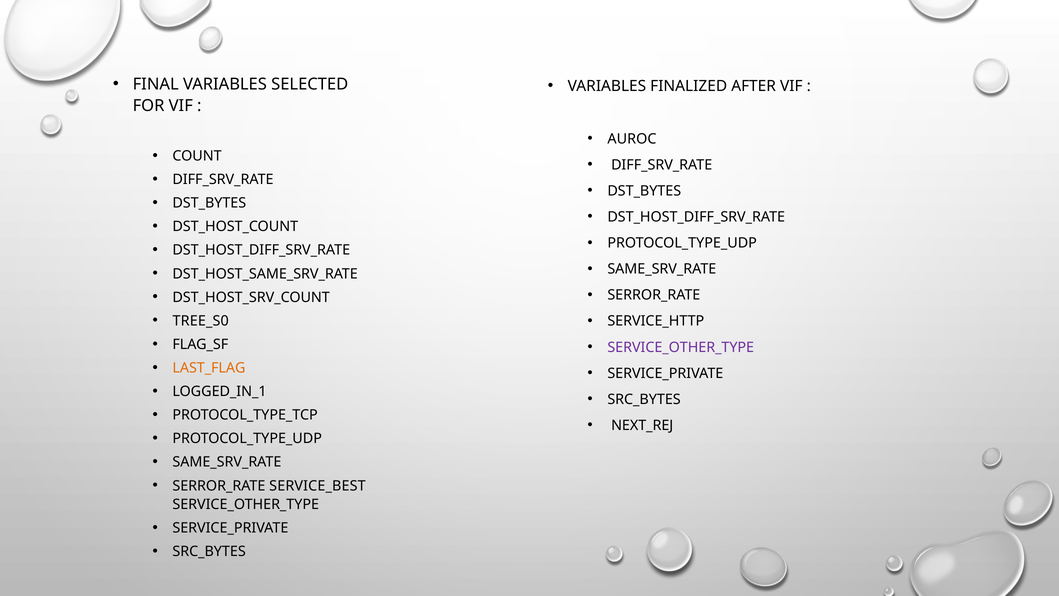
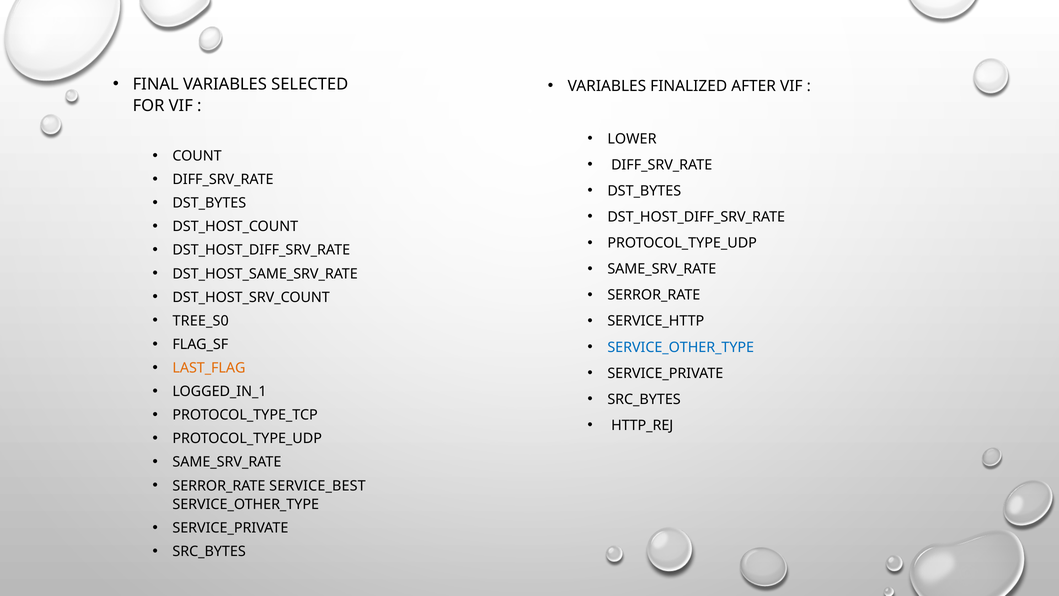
AUROC: AUROC -> LOWER
SERVICE_OTHER_TYPE at (681, 347) colour: purple -> blue
NEXT_REJ: NEXT_REJ -> HTTP_REJ
